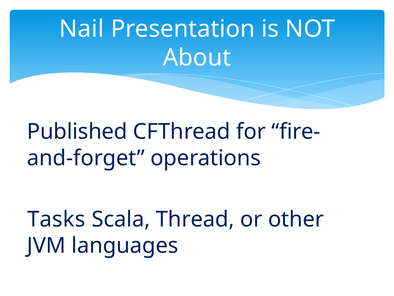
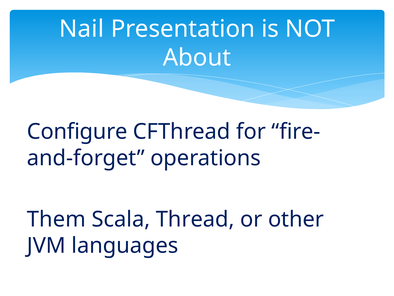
Published: Published -> Configure
Tasks: Tasks -> Them
